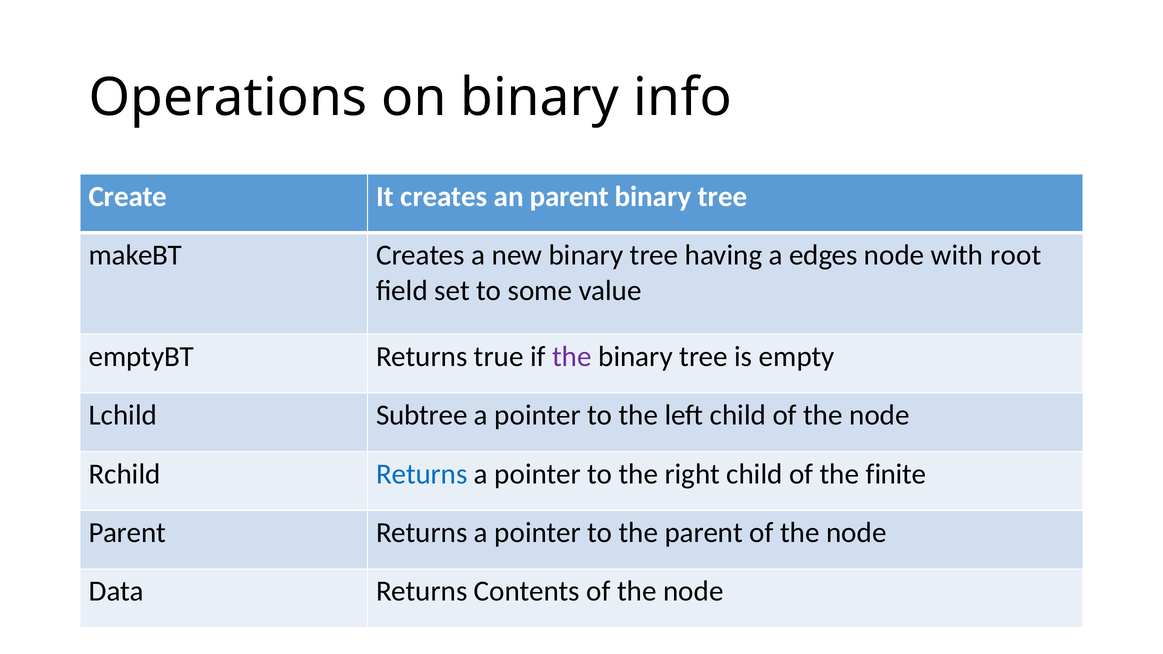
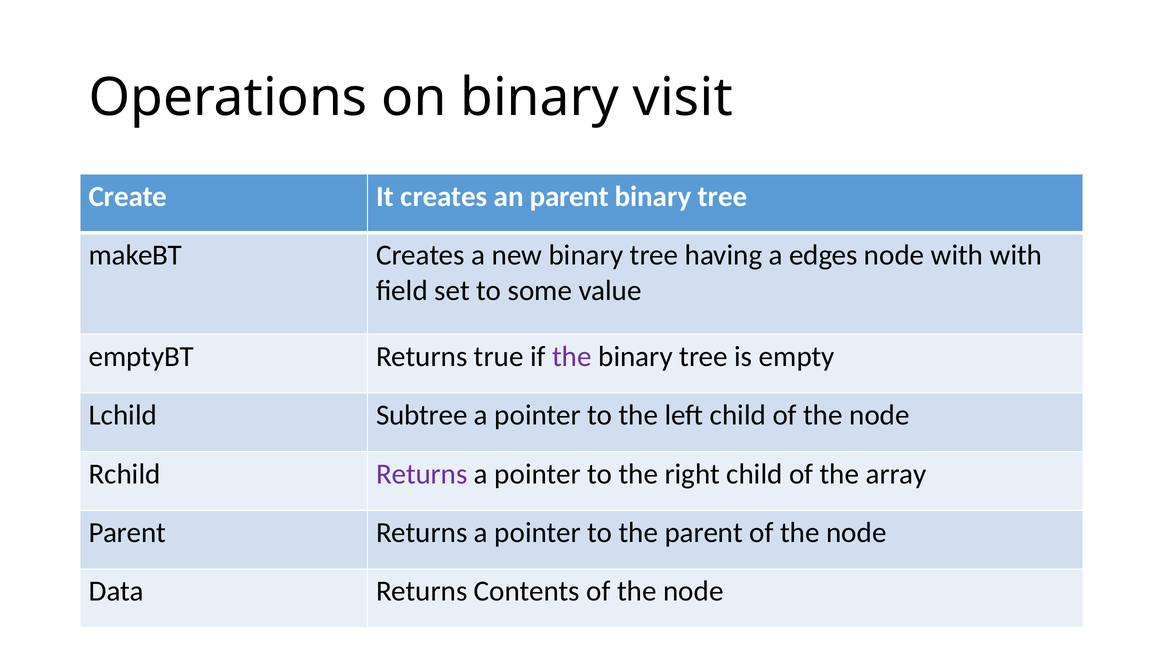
info: info -> visit
with root: root -> with
Returns at (422, 474) colour: blue -> purple
finite: finite -> array
